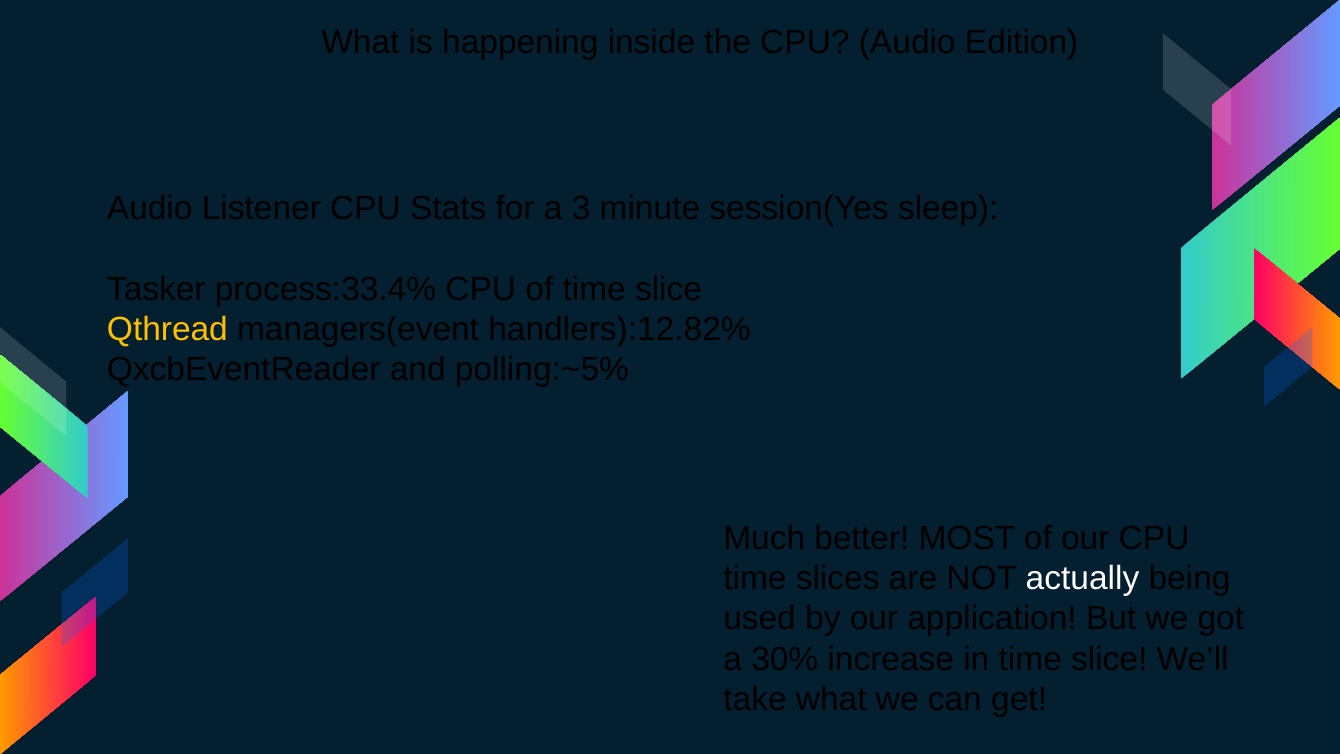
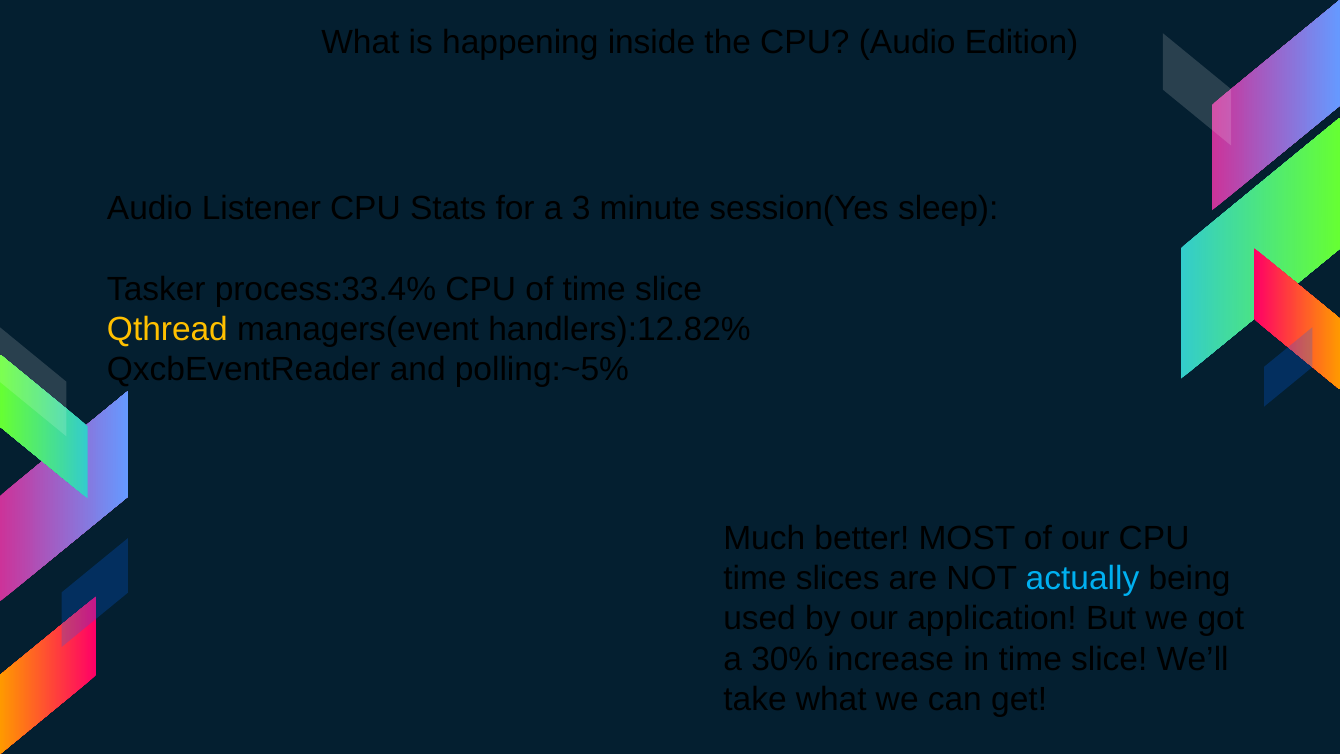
actually colour: white -> light blue
